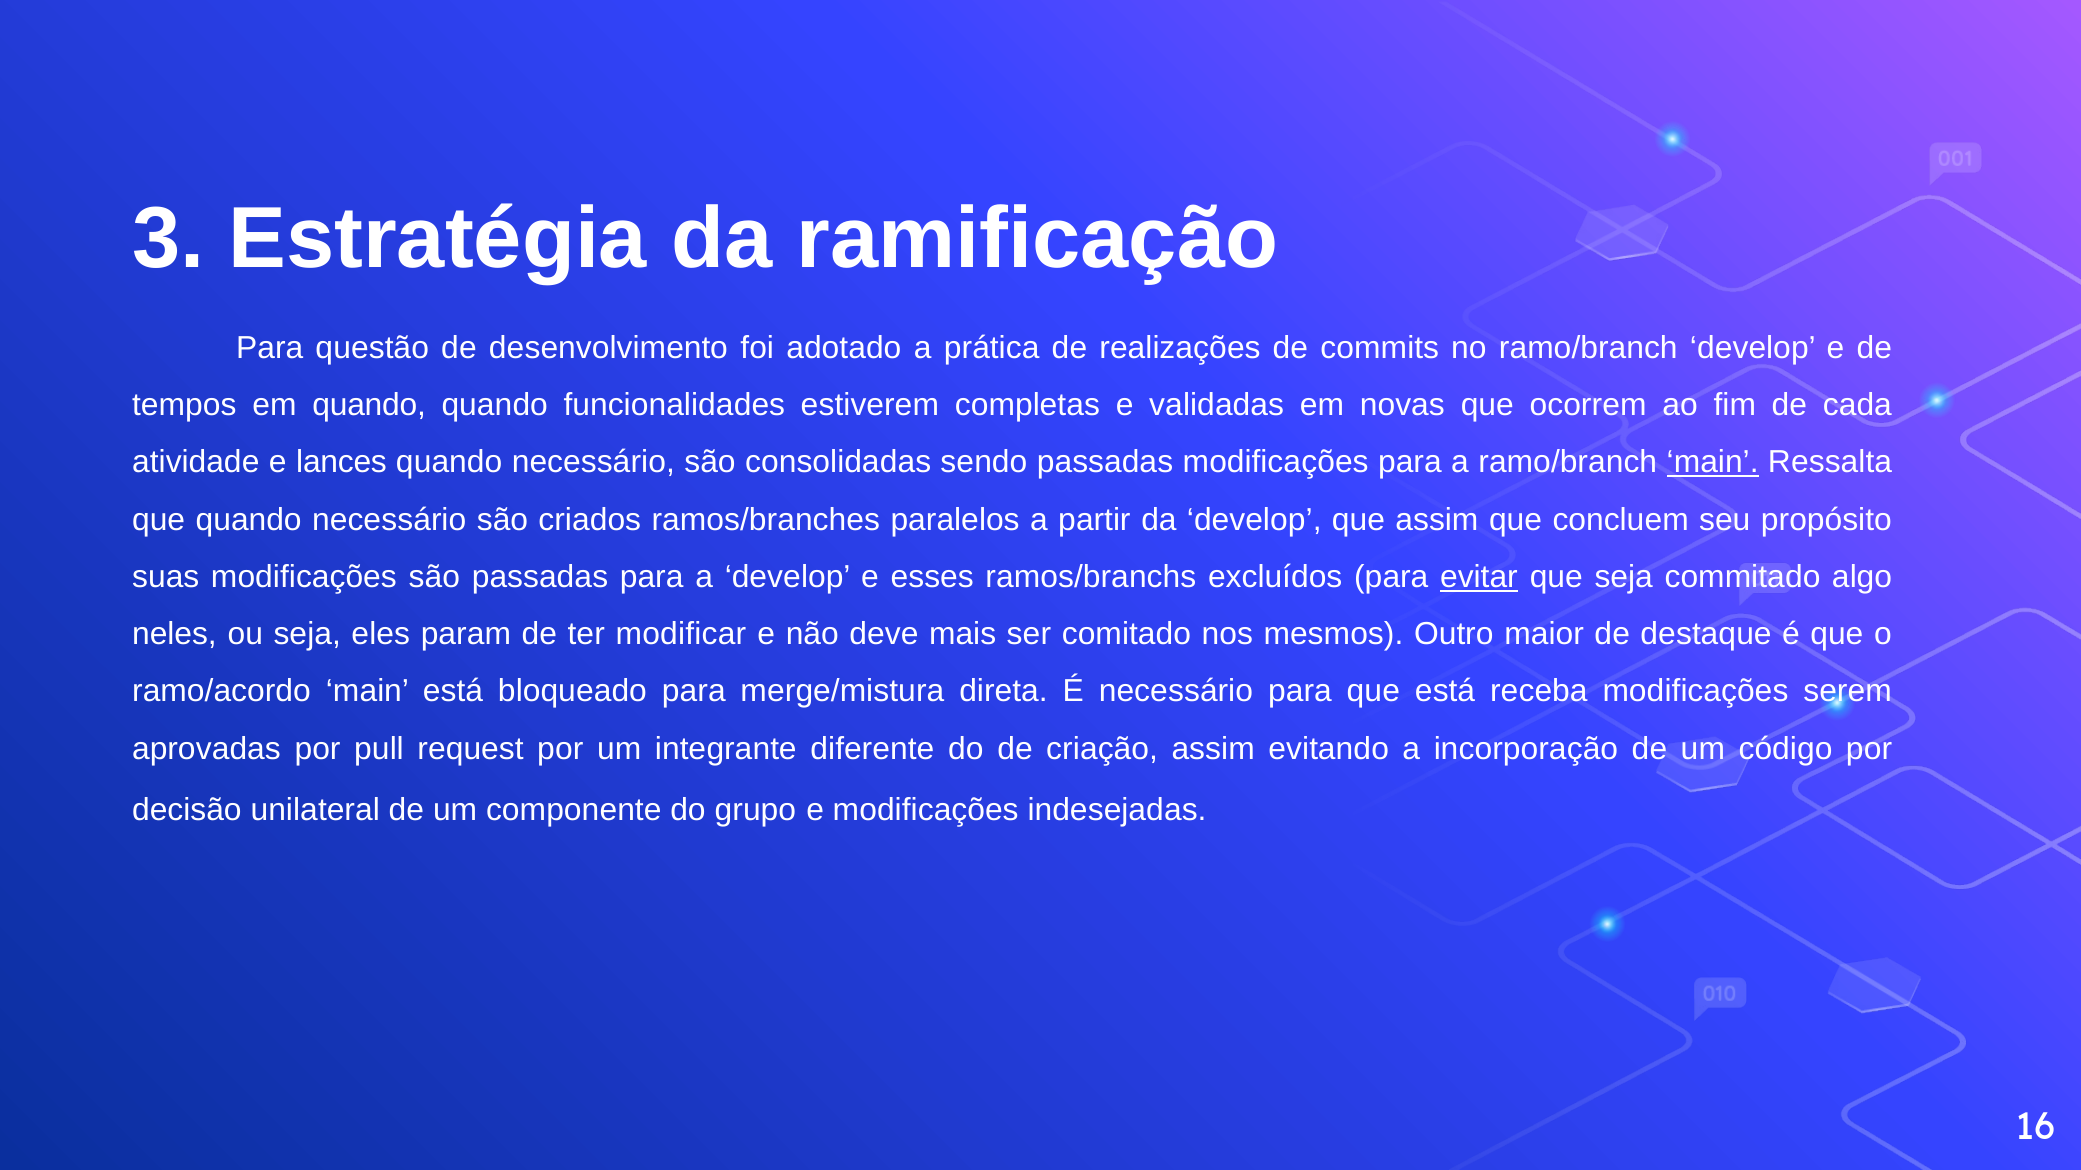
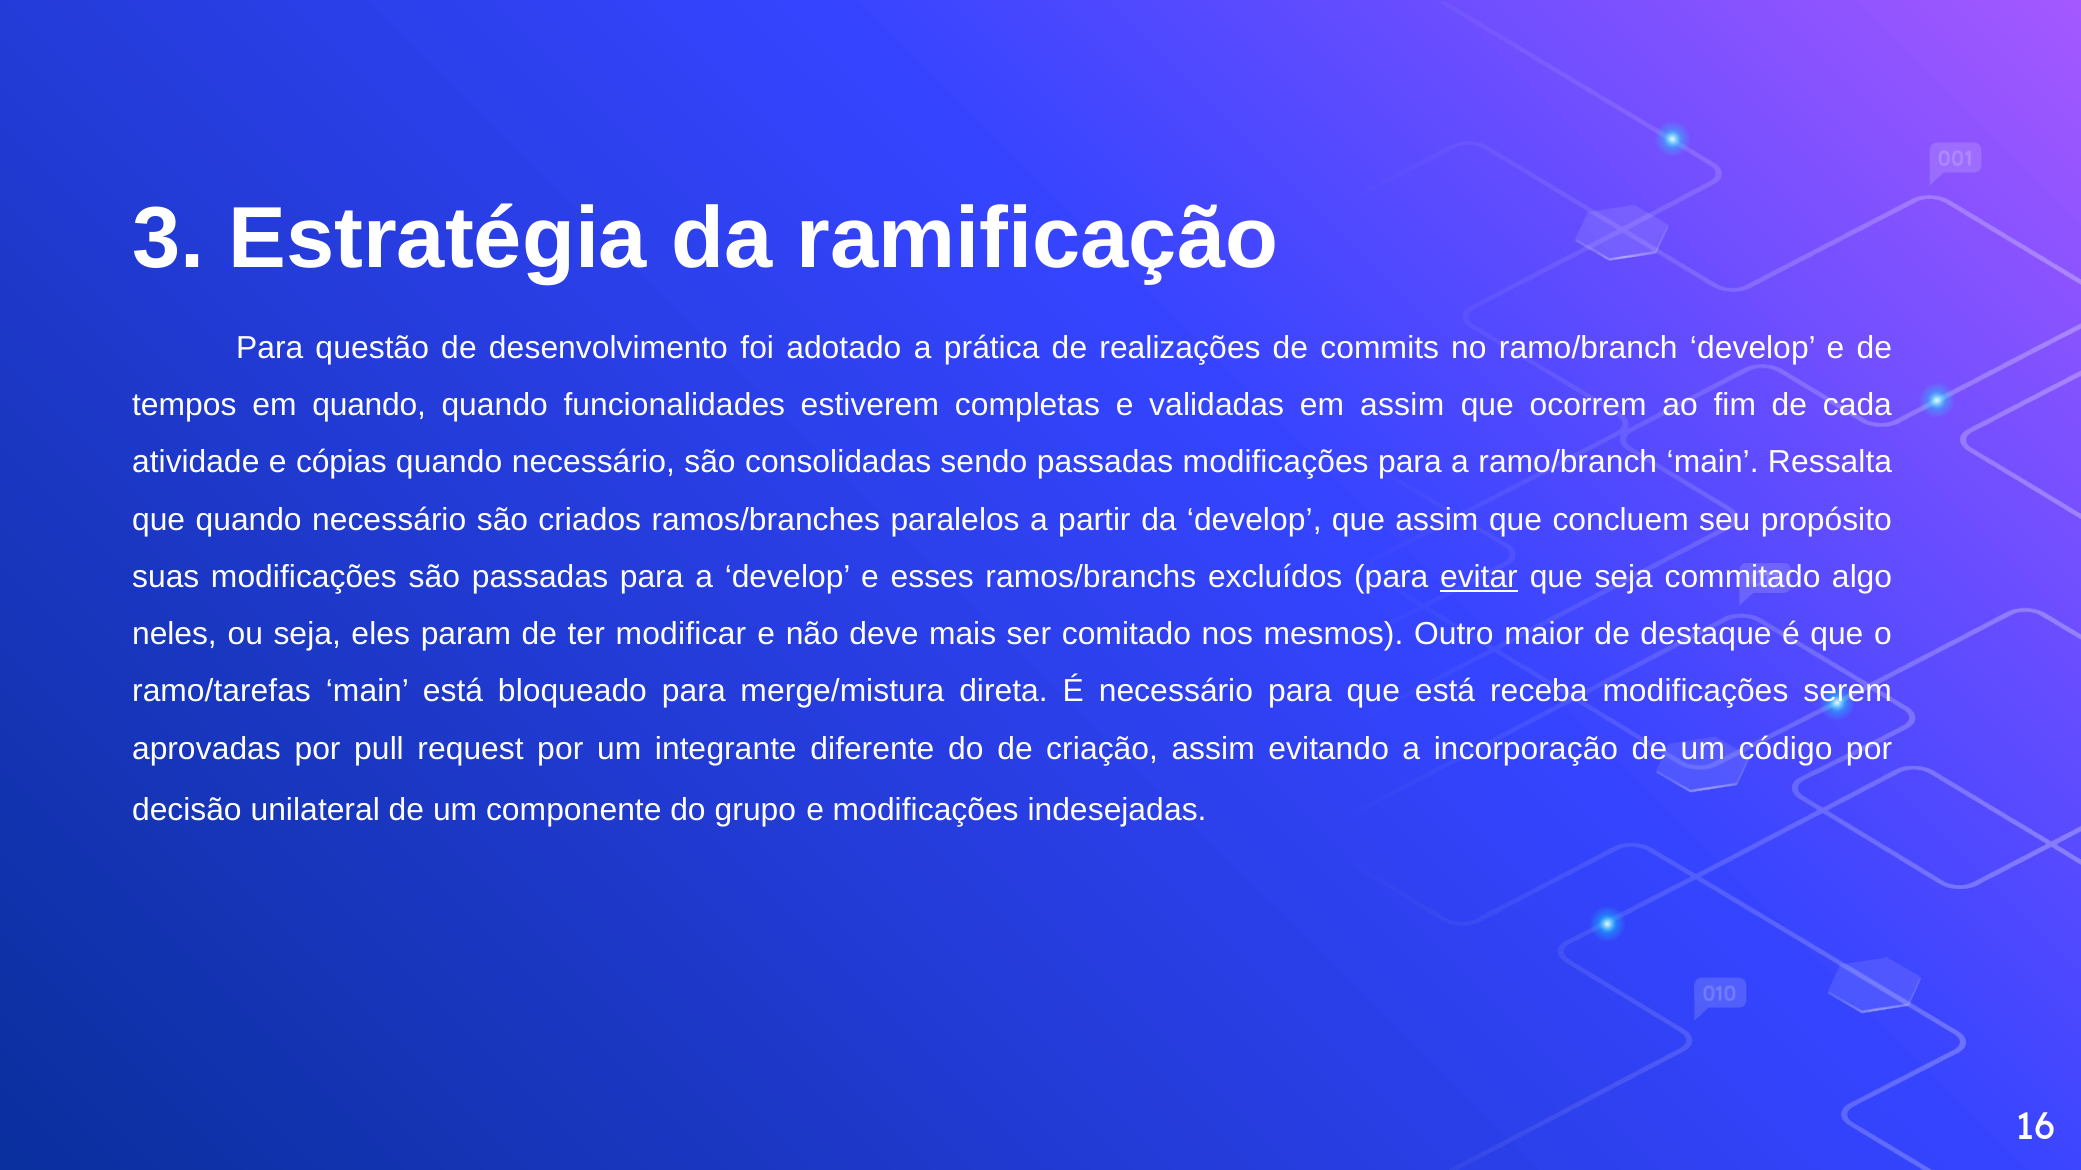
em novas: novas -> assim
lances: lances -> cópias
main at (1713, 463) underline: present -> none
ramo/acordo: ramo/acordo -> ramo/tarefas
